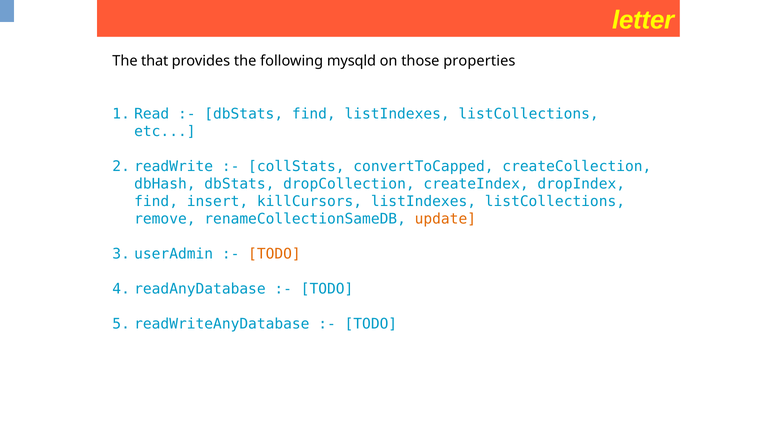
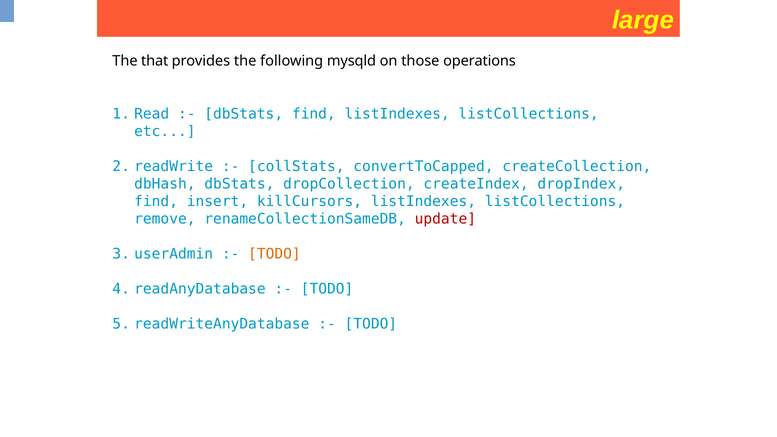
letter: letter -> large
properties: properties -> operations
update colour: orange -> red
